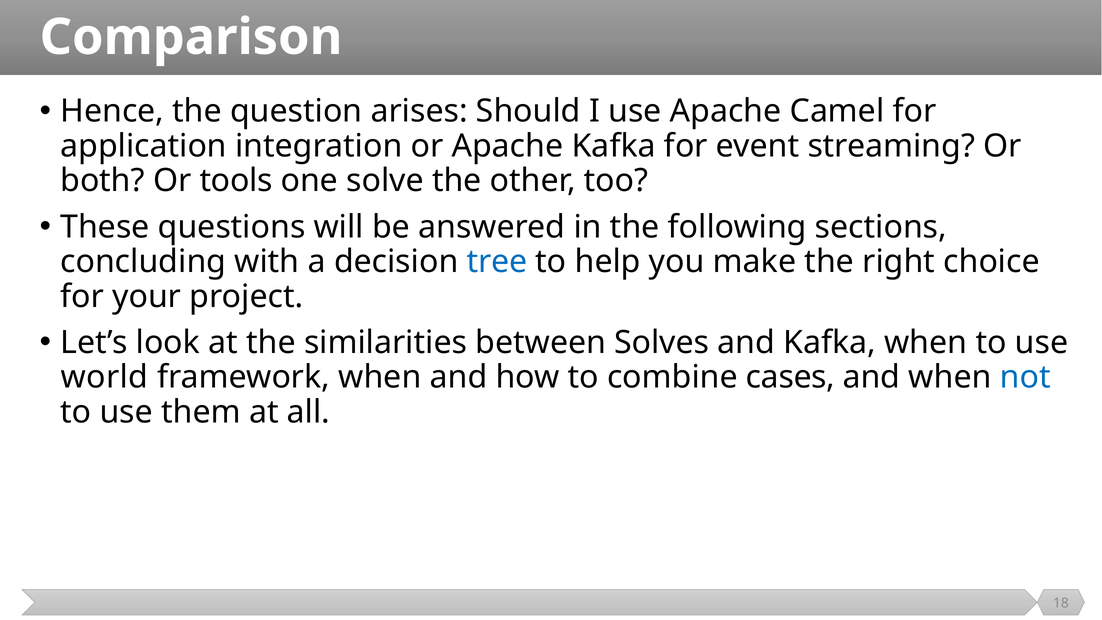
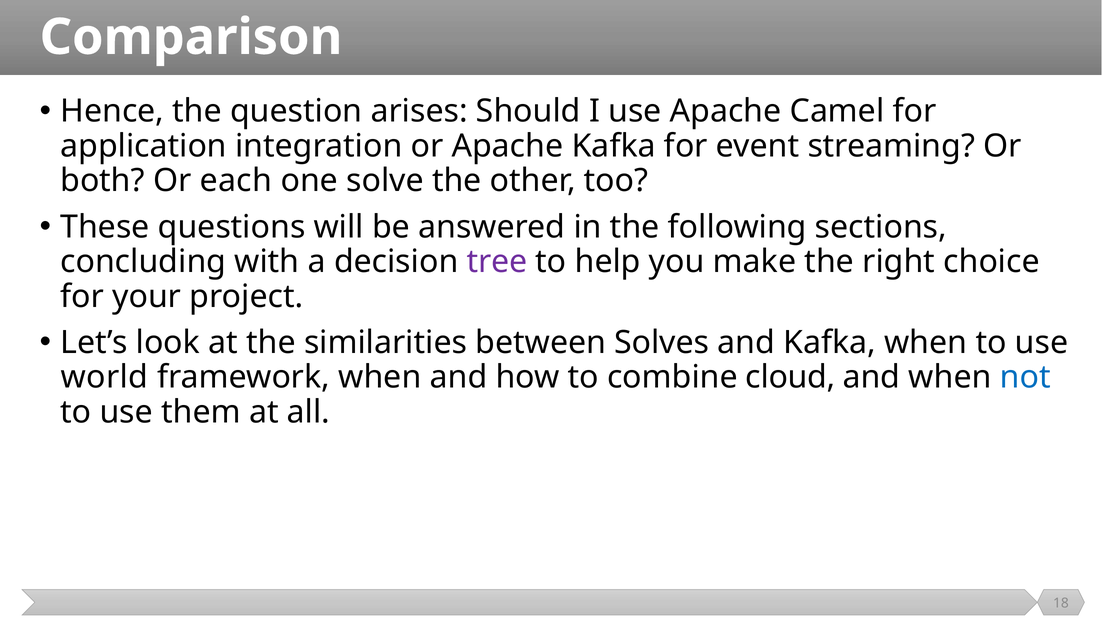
tools: tools -> each
tree colour: blue -> purple
cases: cases -> cloud
